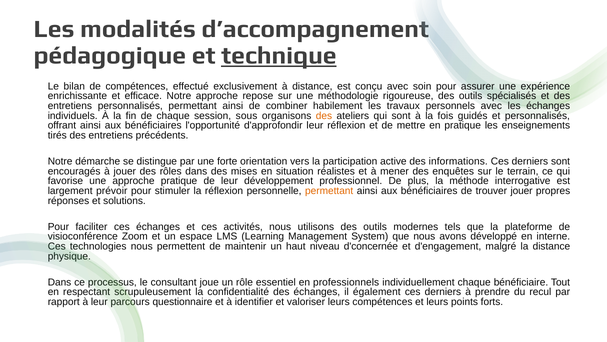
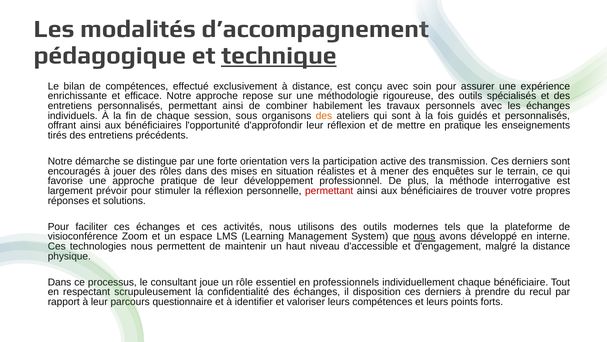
informations: informations -> transmission
permettant at (329, 191) colour: orange -> red
trouver jouer: jouer -> votre
nous at (424, 236) underline: none -> present
d'concernée: d'concernée -> d'accessible
également: également -> disposition
